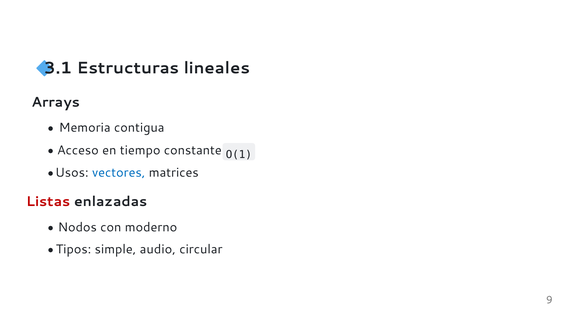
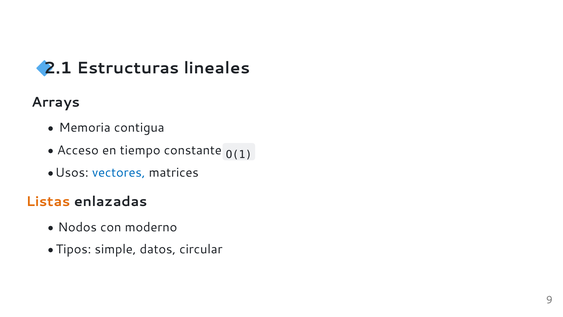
3.1: 3.1 -> 2.1
Listas colour: red -> orange
audio: audio -> datos
